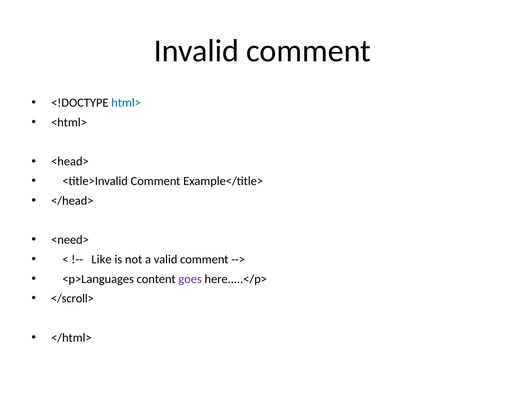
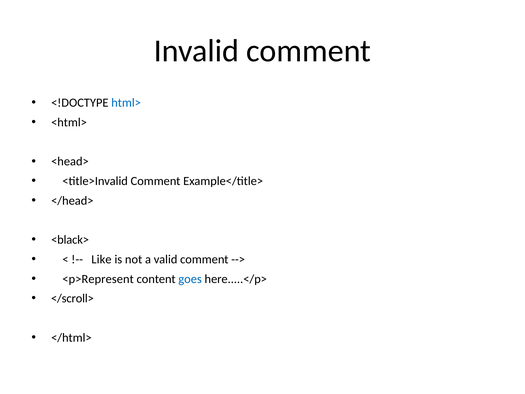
<need>: <need> -> <black>
<p>Languages: <p>Languages -> <p>Represent
goes colour: purple -> blue
